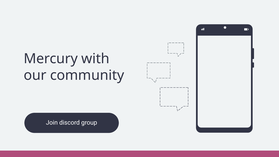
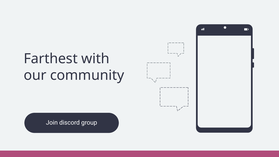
Mercury: Mercury -> Farthest
